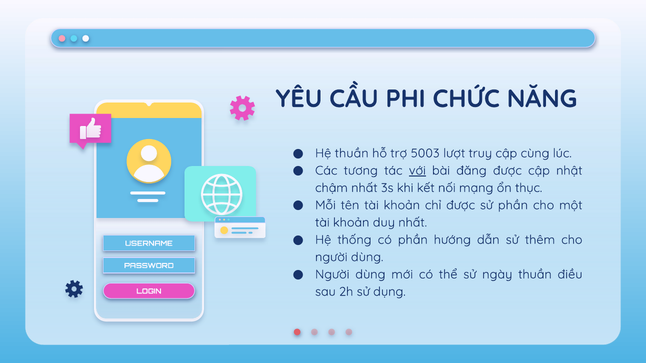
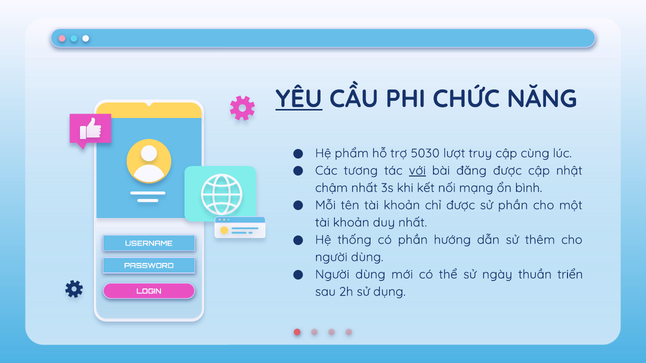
YÊU underline: none -> present
Hệ thuần: thuần -> phẩm
5003: 5003 -> 5030
thục: thục -> bình
điều: điều -> triển
